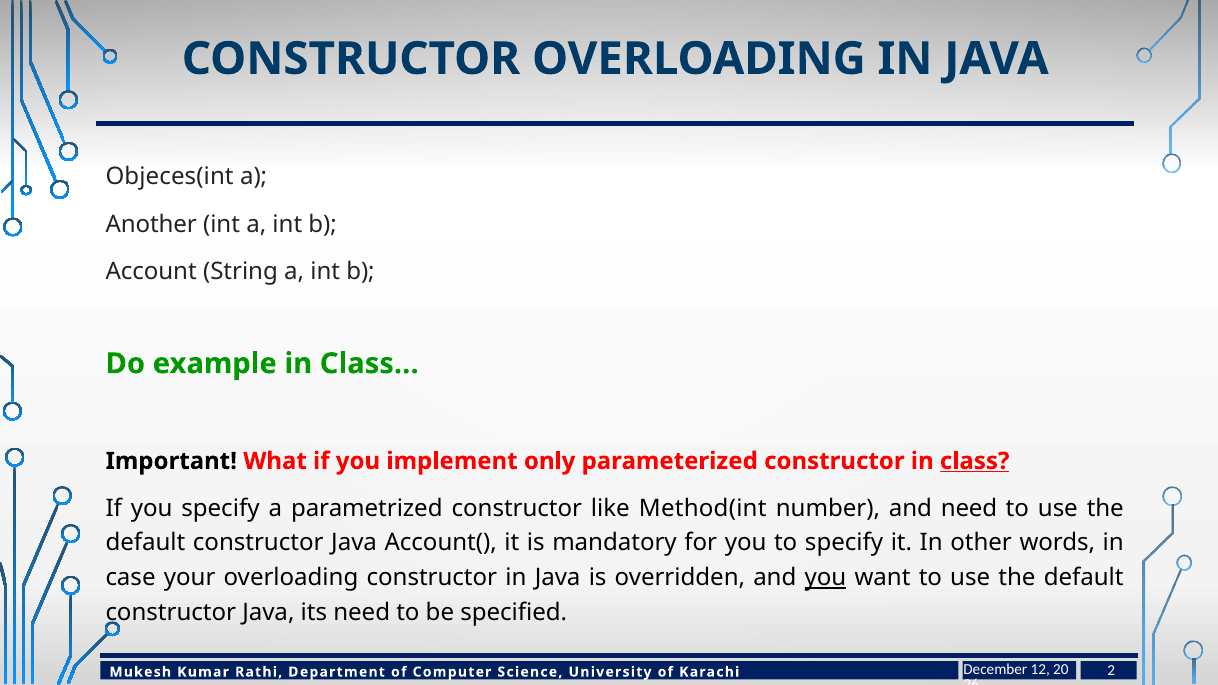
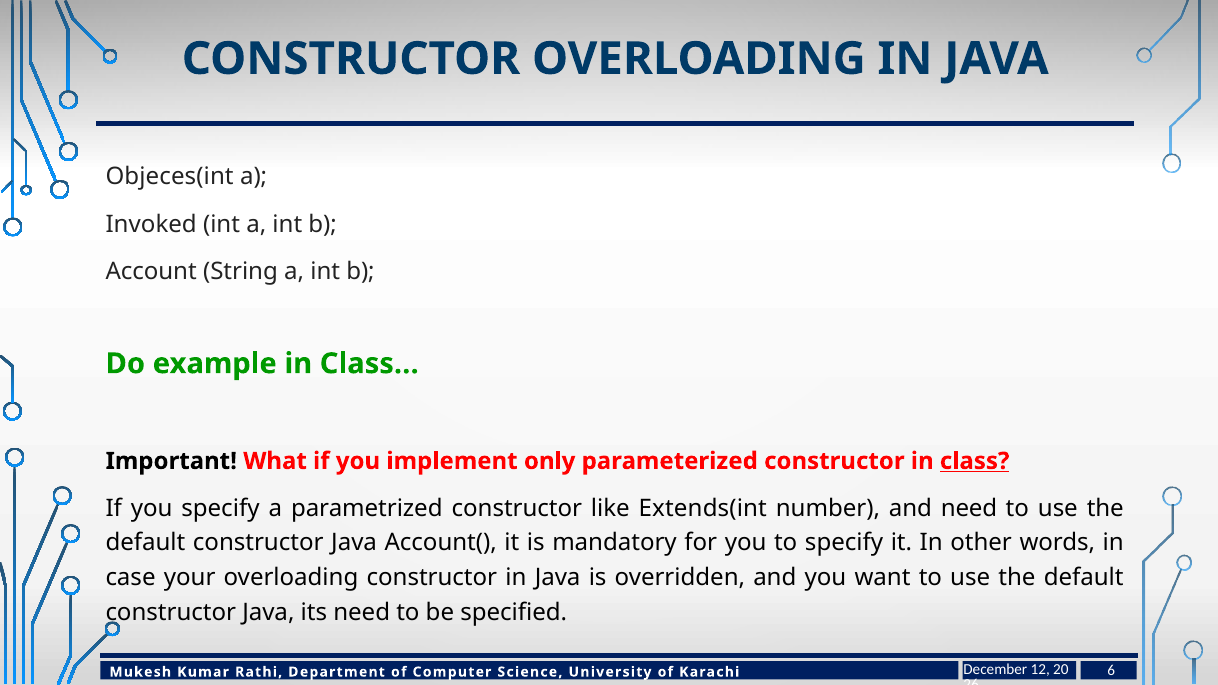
Another: Another -> Invoked
Method(int: Method(int -> Extends(int
you at (825, 578) underline: present -> none
2: 2 -> 6
